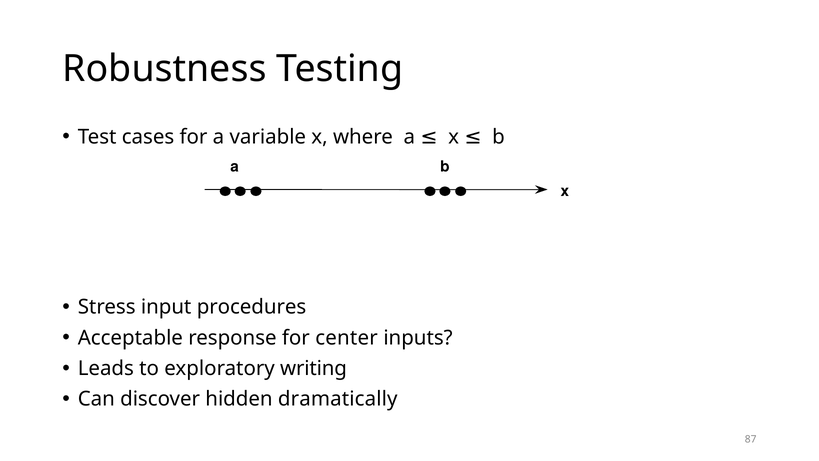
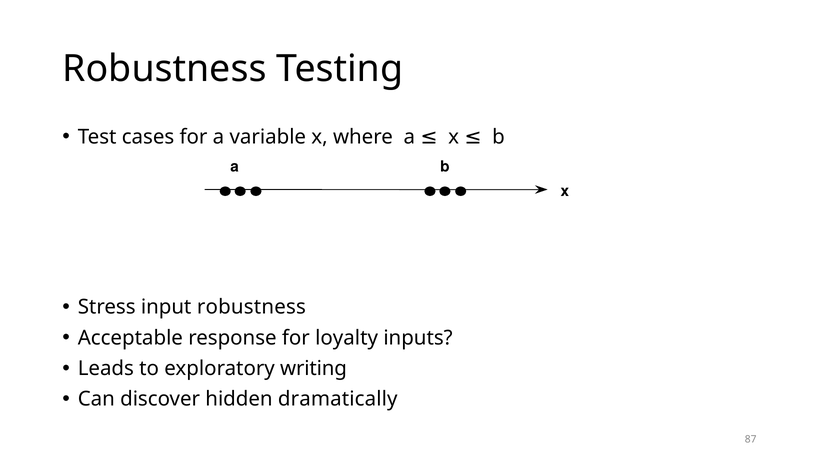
input procedures: procedures -> robustness
center: center -> loyalty
